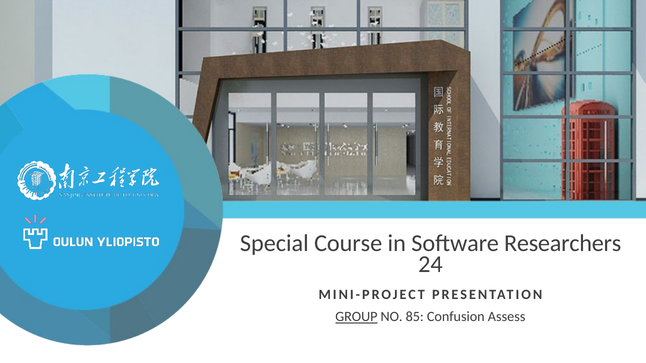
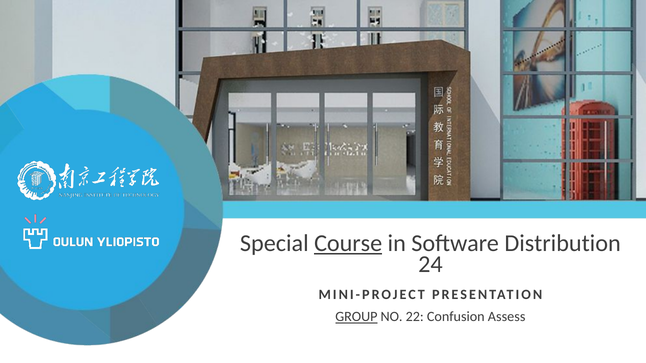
Course underline: none -> present
Researchers: Researchers -> Distribution
85: 85 -> 22
